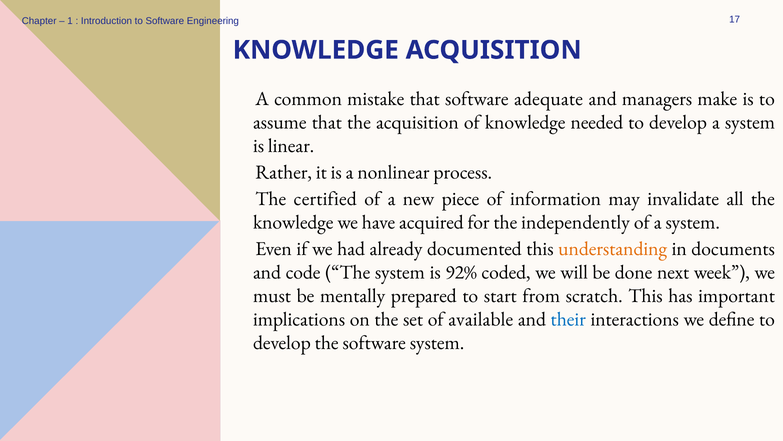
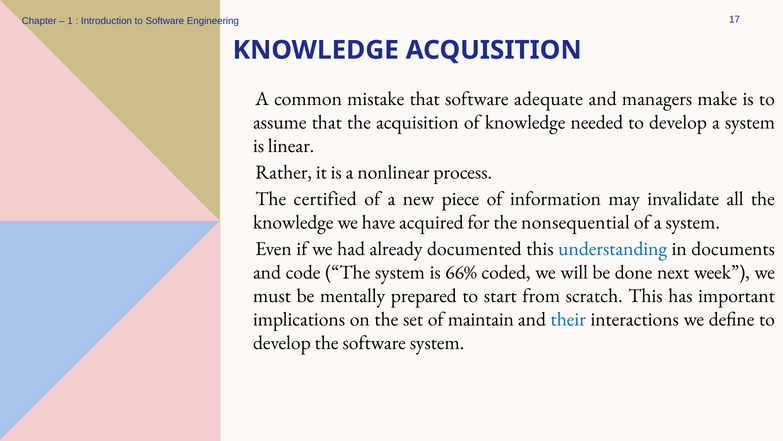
independently: independently -> nonsequential
understanding colour: orange -> blue
92%: 92% -> 66%
available: available -> maintain
